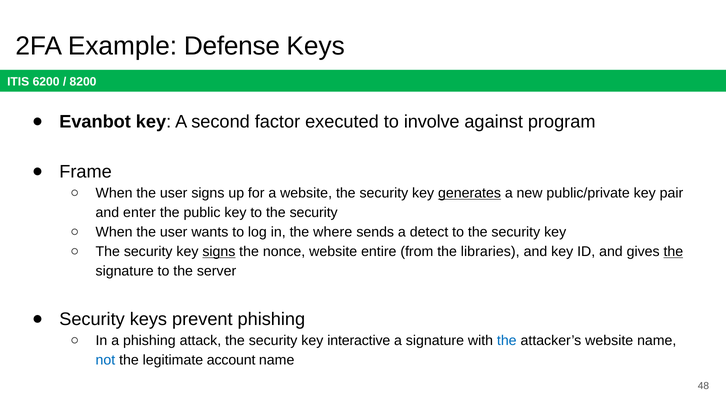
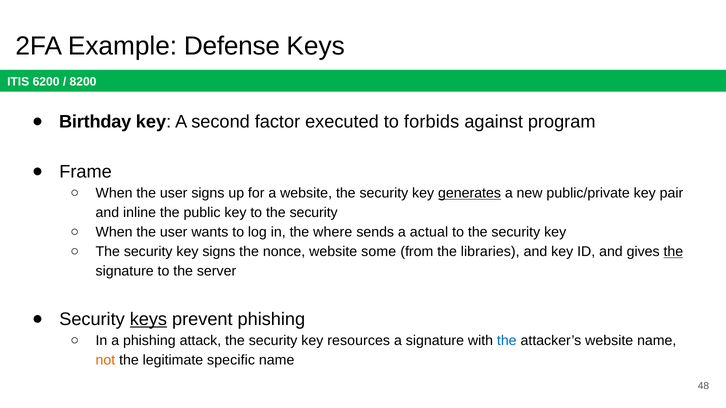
Evanbot: Evanbot -> Birthday
involve: involve -> forbids
enter: enter -> inline
detect: detect -> actual
signs at (219, 252) underline: present -> none
entire: entire -> some
keys at (148, 319) underline: none -> present
interactive: interactive -> resources
not colour: blue -> orange
account: account -> specific
